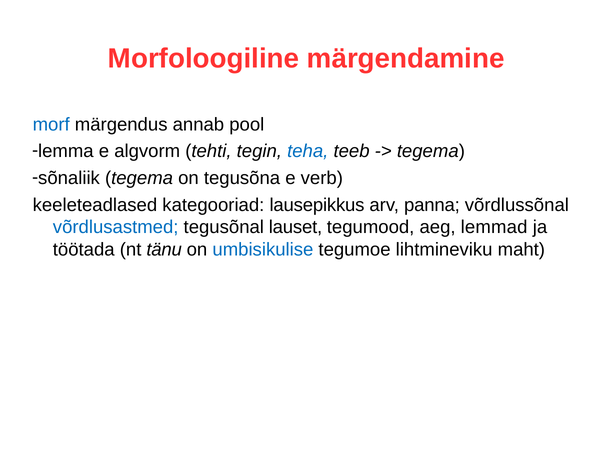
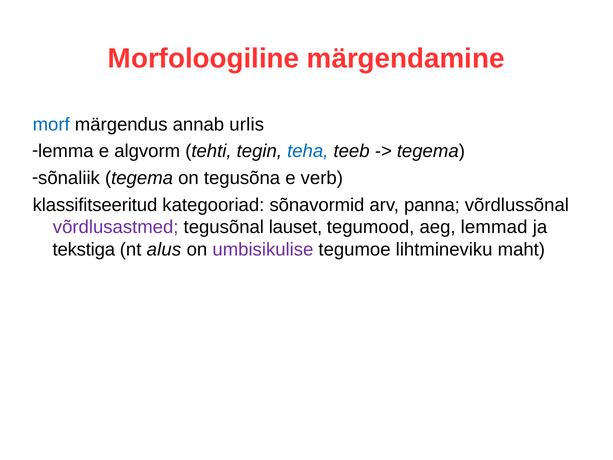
pool: pool -> urlis
keeleteadlased: keeleteadlased -> klassifitseeritud
lausepikkus: lausepikkus -> sõnavormid
võrdlusastmed colour: blue -> purple
töötada: töötada -> tekstiga
tänu: tänu -> alus
umbisikulise colour: blue -> purple
